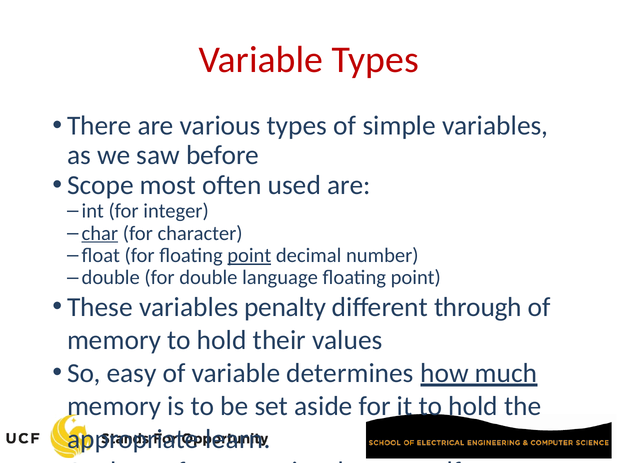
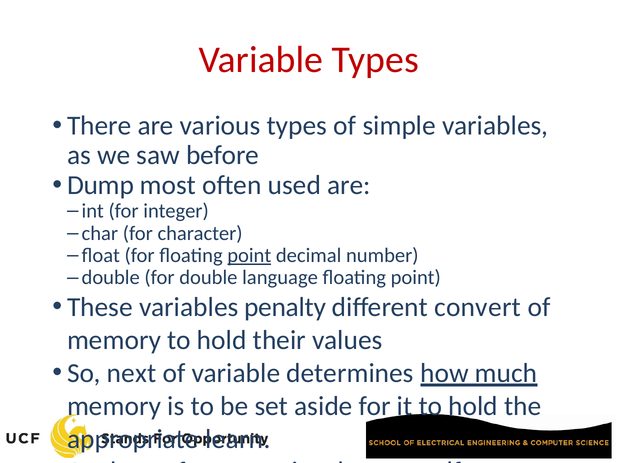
Scope at (100, 185): Scope -> Dump
char underline: present -> none
through: through -> convert
easy: easy -> next
